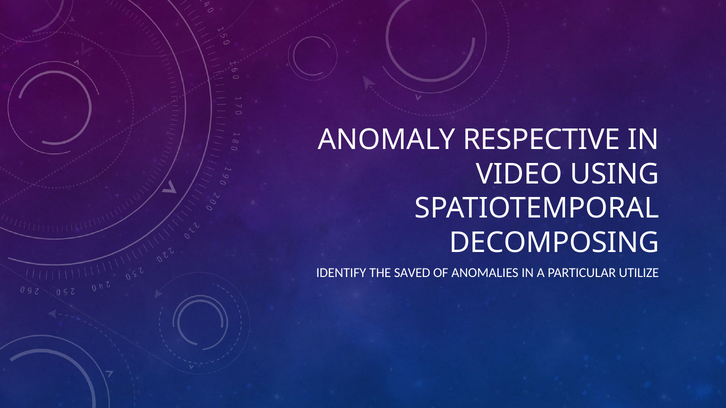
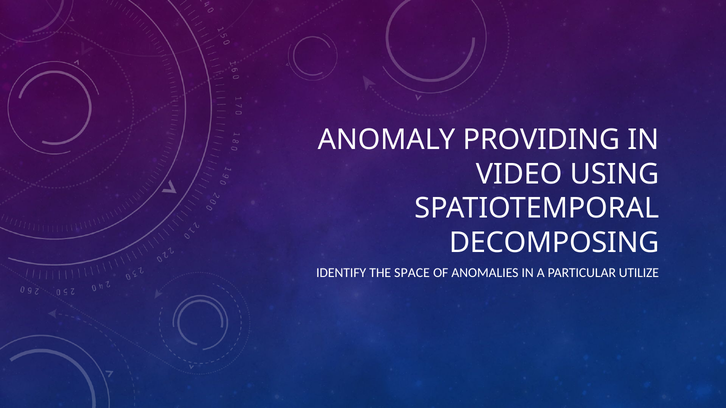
RESPECTIVE: RESPECTIVE -> PROVIDING
SAVED: SAVED -> SPACE
